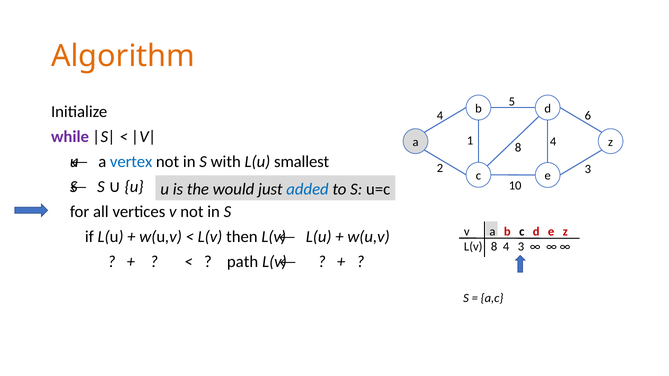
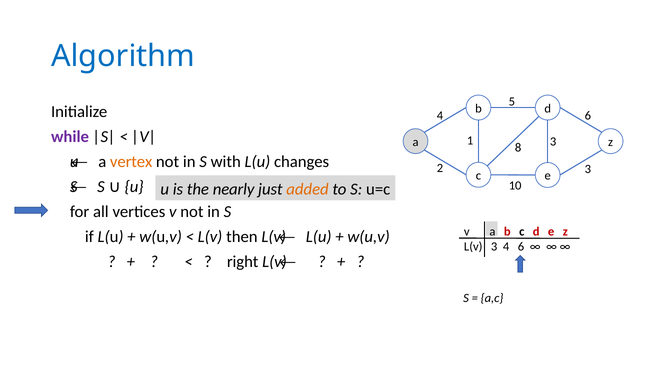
Algorithm colour: orange -> blue
4 at (553, 142): 4 -> 3
vertex colour: blue -> orange
smallest: smallest -> changes
would: would -> nearly
added colour: blue -> orange
L(v 8: 8 -> 3
4 3: 3 -> 6
path: path -> right
